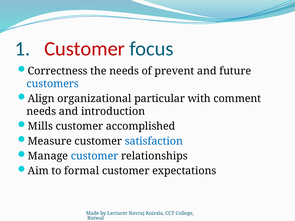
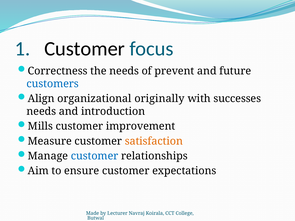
Customer at (85, 49) colour: red -> black
particular: particular -> originally
comment: comment -> successes
accomplished: accomplished -> improvement
satisfaction colour: blue -> orange
formal: formal -> ensure
